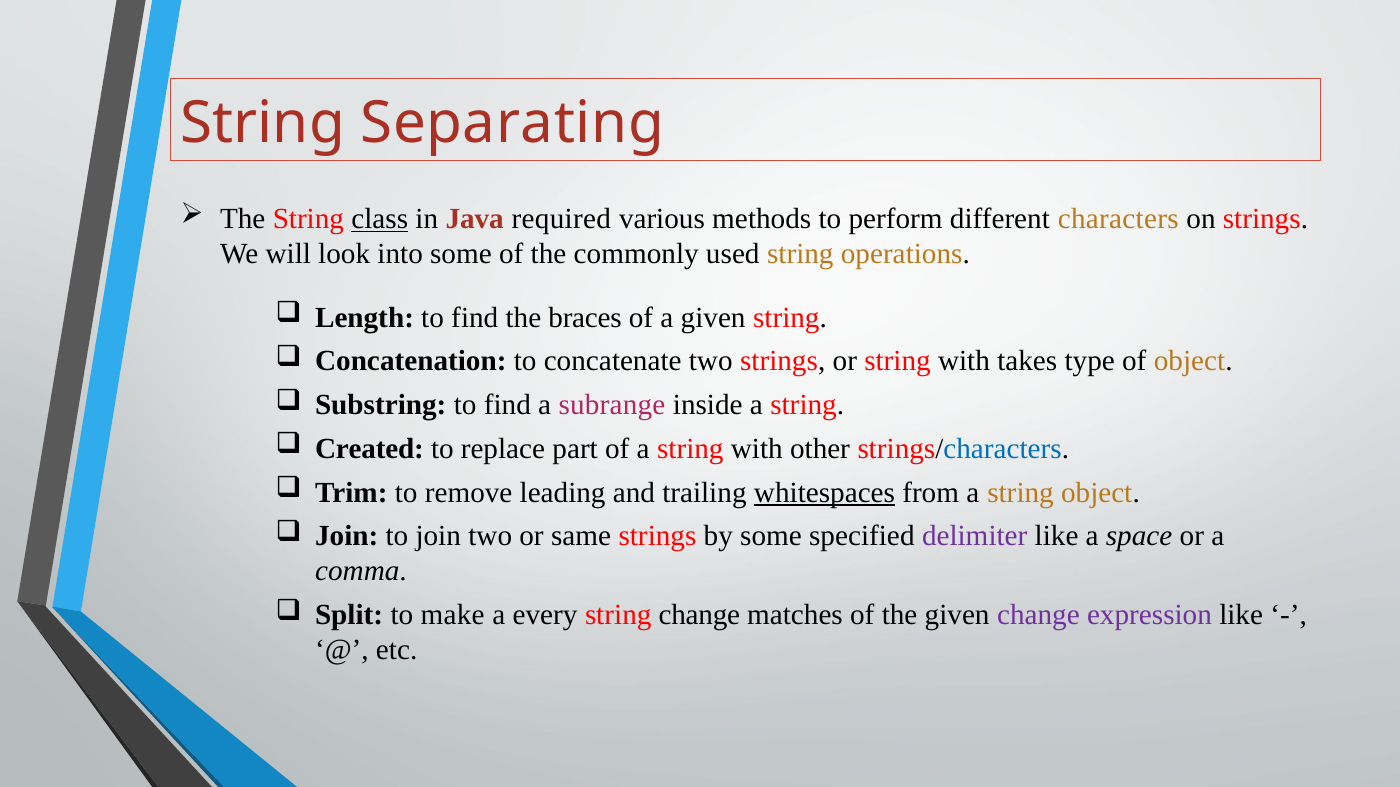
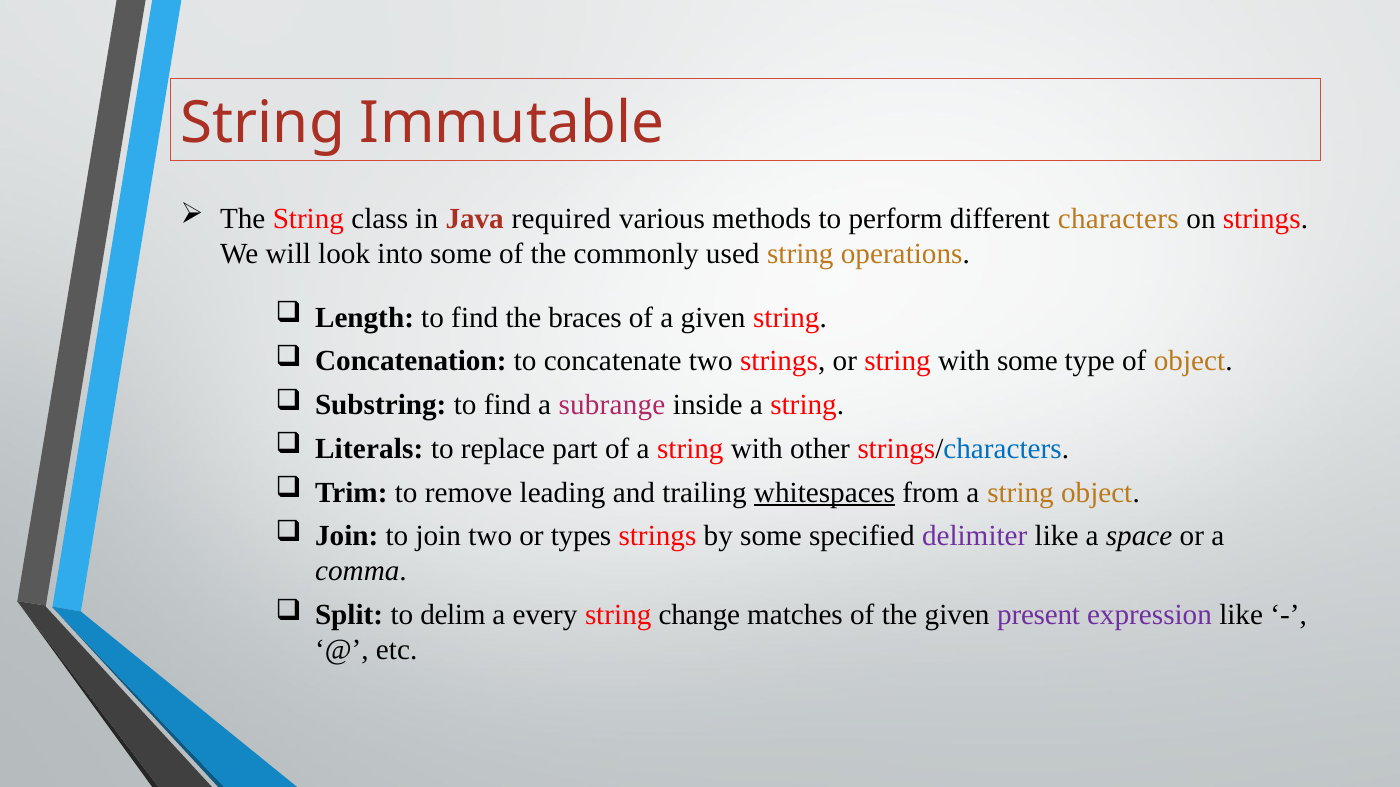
Separating: Separating -> Immutable
class underline: present -> none
with takes: takes -> some
Created: Created -> Literals
same: same -> types
make: make -> delim
given change: change -> present
